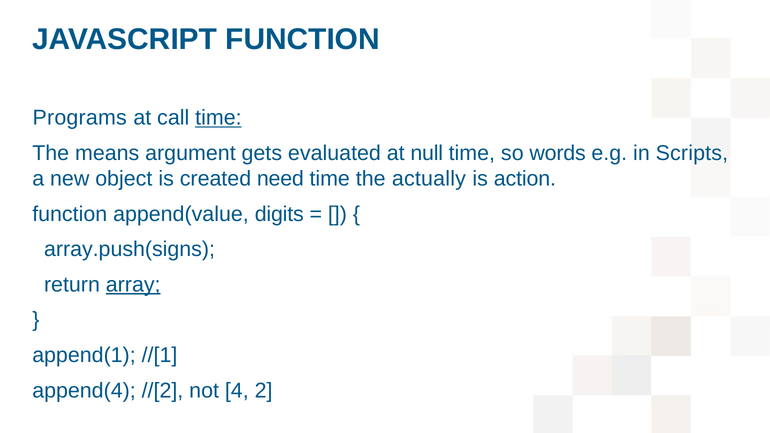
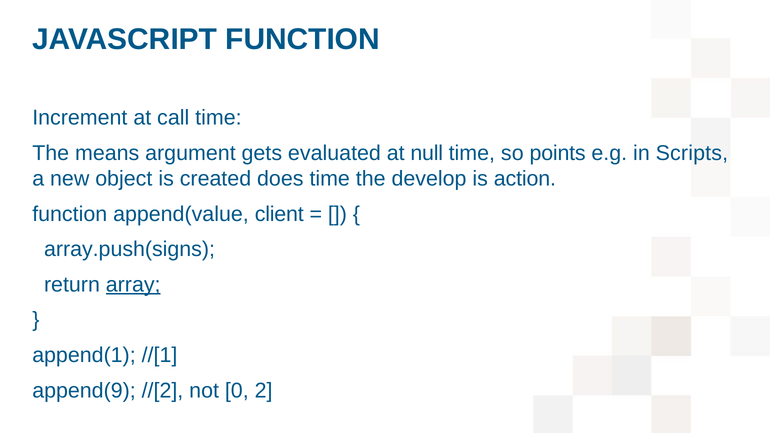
Programs: Programs -> Increment
time at (218, 118) underline: present -> none
words: words -> points
need: need -> does
actually: actually -> develop
digits: digits -> client
append(4: append(4 -> append(9
4: 4 -> 0
